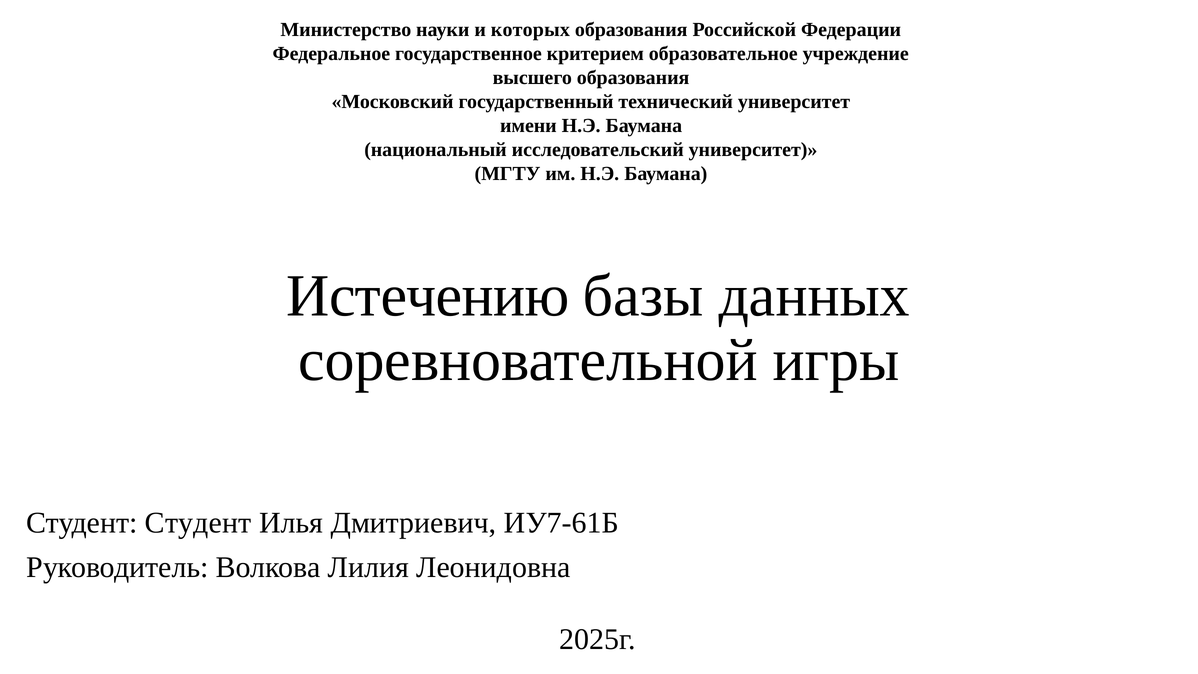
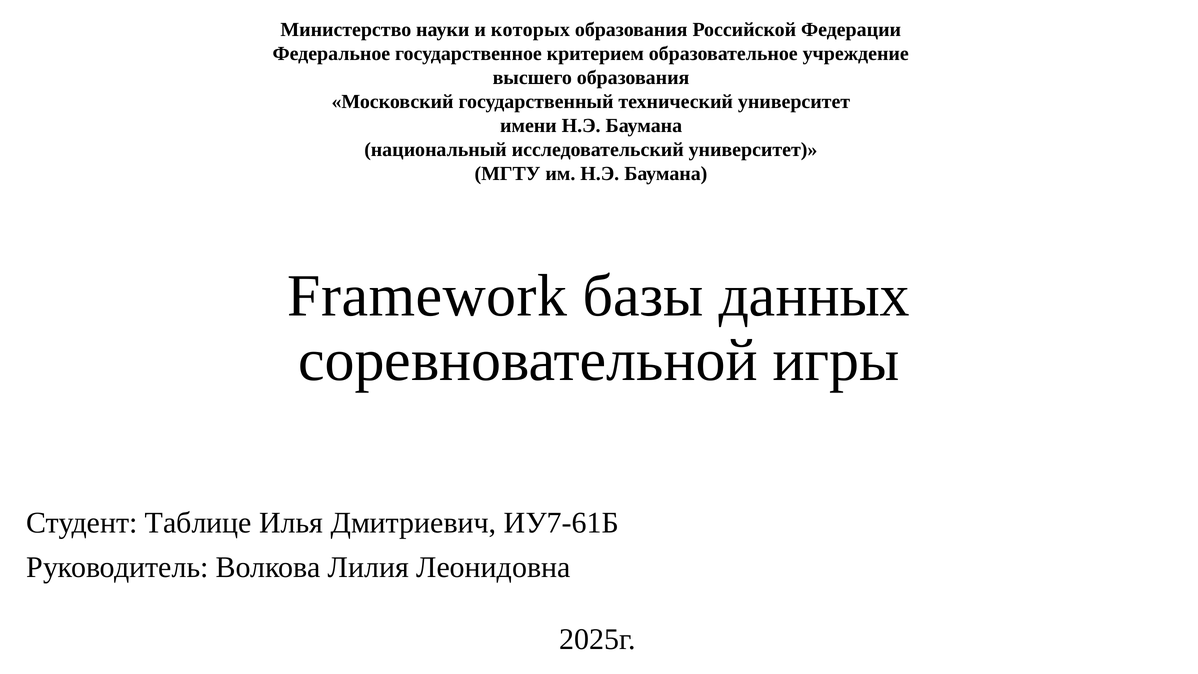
Истечению: Истечению -> Framework
Студент Студент: Студент -> Таблице
